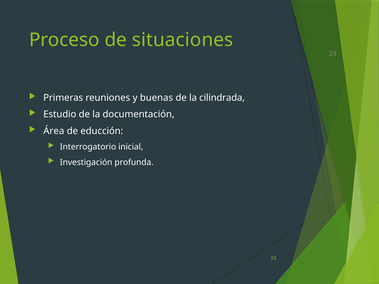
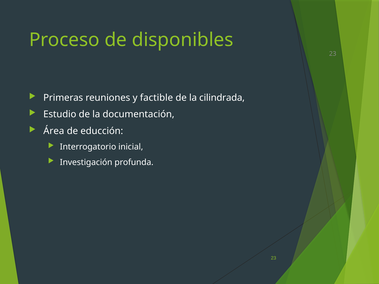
situaciones: situaciones -> disponibles
buenas: buenas -> factible
